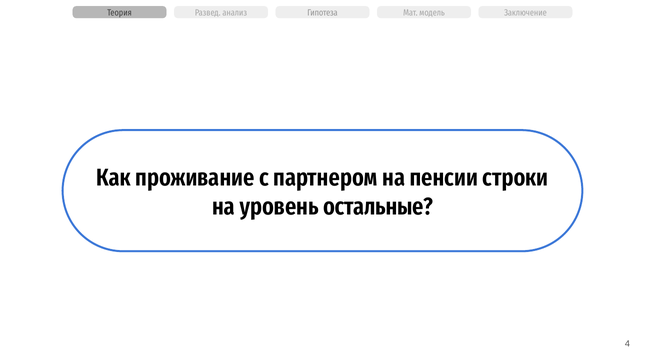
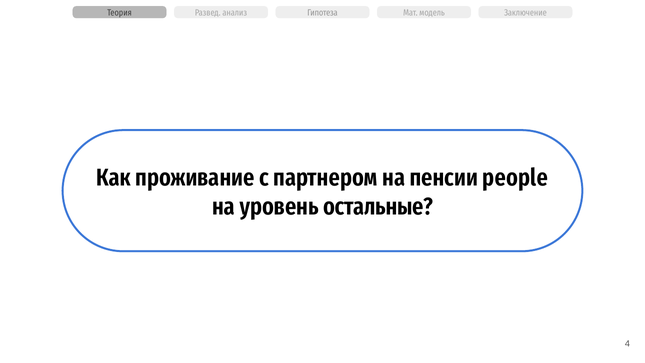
строки: строки -> people
